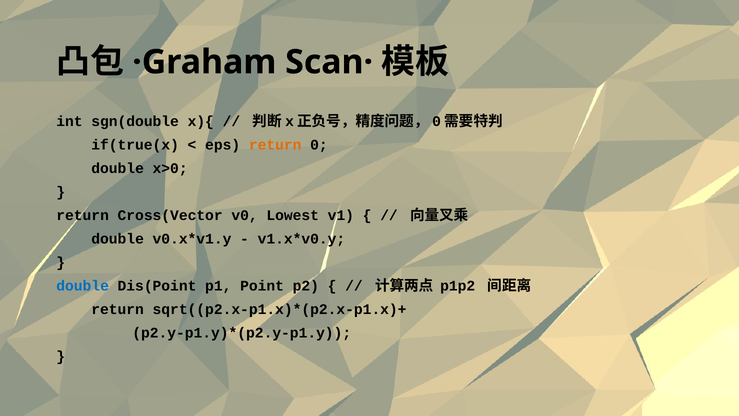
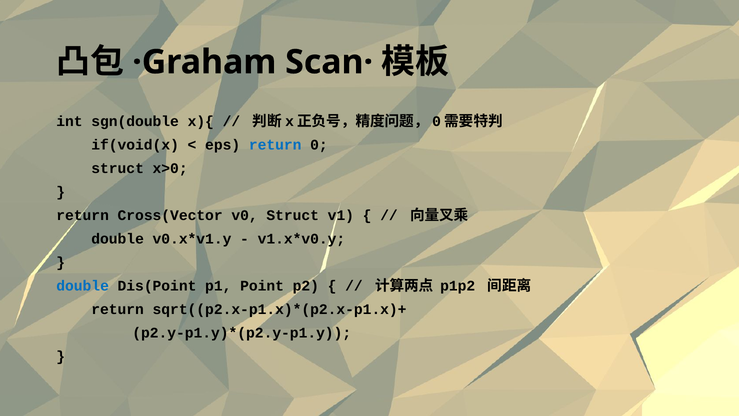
if(true(x: if(true(x -> if(void(x
return at (275, 145) colour: orange -> blue
double at (118, 168): double -> struct
v0 Lowest: Lowest -> Struct
